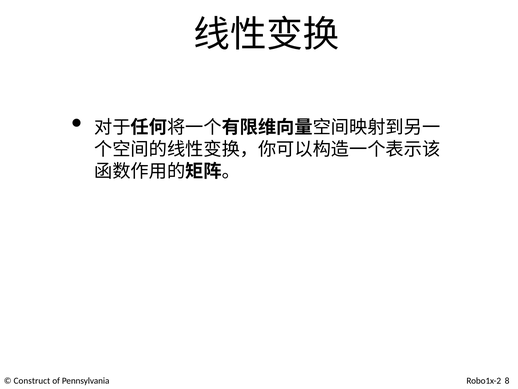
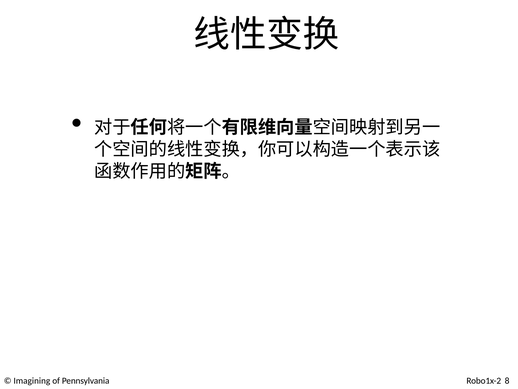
Construct: Construct -> Imagining
